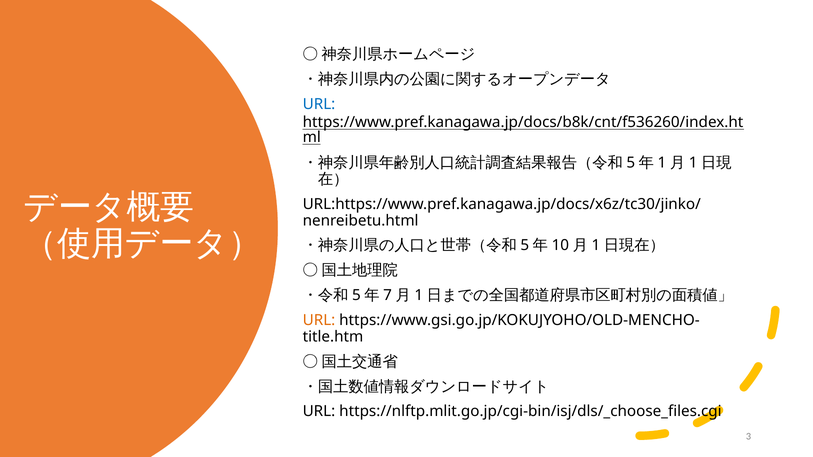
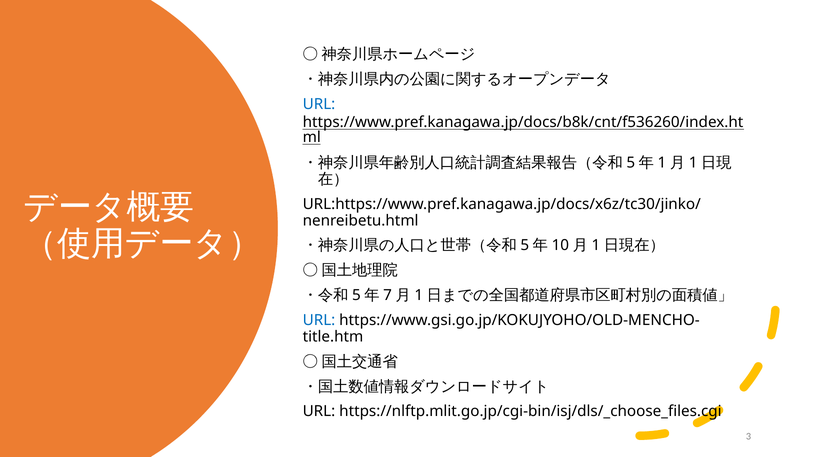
URL at (319, 320) colour: orange -> blue
